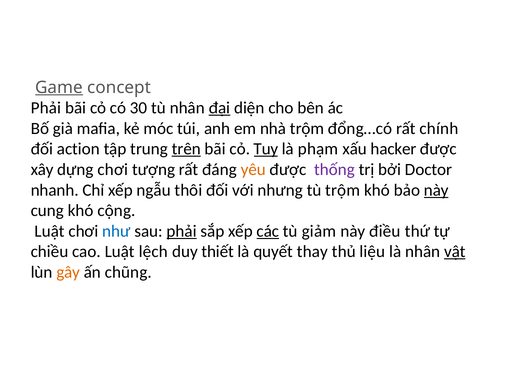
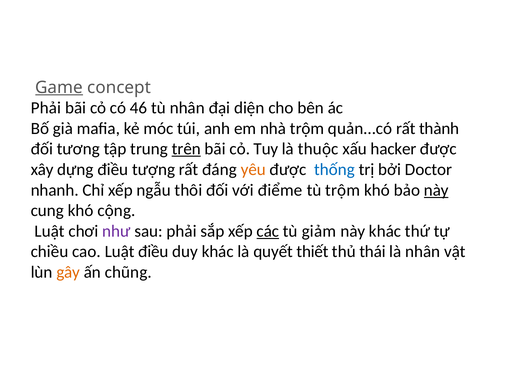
30: 30 -> 46
đại underline: present -> none
đổng…có: đổng…có -> quản…có
chính: chính -> thành
action: action -> tương
Tuy underline: present -> none
phạm: phạm -> thuộc
dựng chơi: chơi -> điều
thống colour: purple -> blue
nhưng: nhưng -> điểme
như colour: blue -> purple
phải at (182, 231) underline: present -> none
này điều: điều -> khác
Luật lệch: lệch -> điều
duy thiết: thiết -> khác
thay: thay -> thiết
liệu: liệu -> thái
vật underline: present -> none
